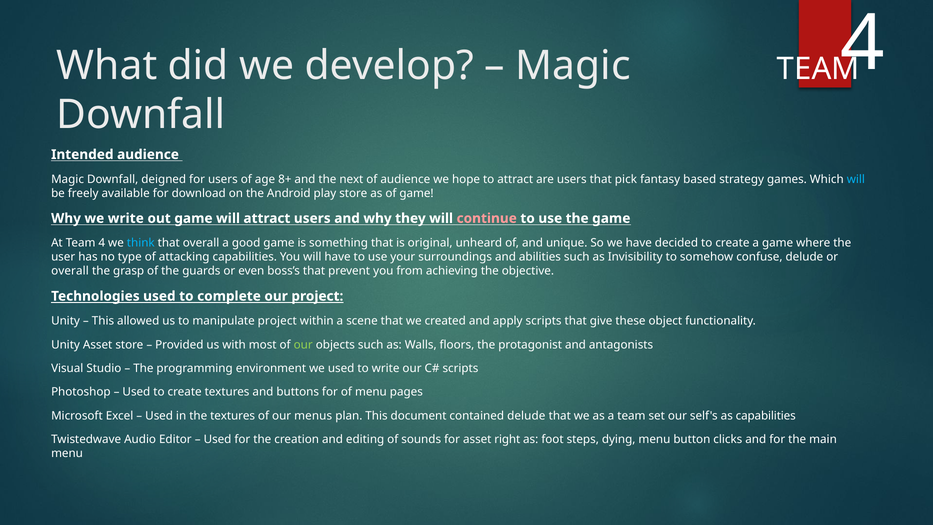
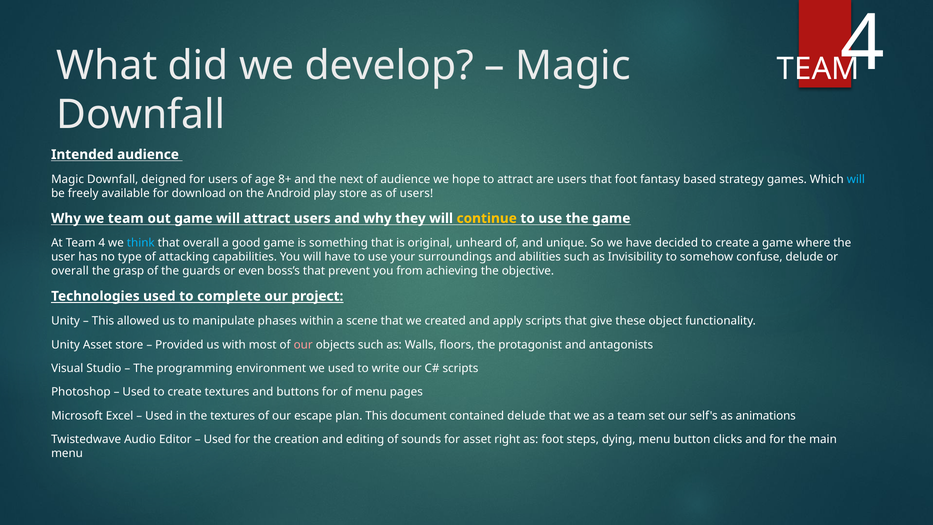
that pick: pick -> foot
of game: game -> users
we write: write -> team
continue colour: pink -> yellow
manipulate project: project -> phases
our at (303, 345) colour: light green -> pink
menus: menus -> escape
as capabilities: capabilities -> animations
